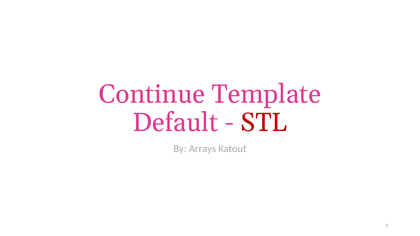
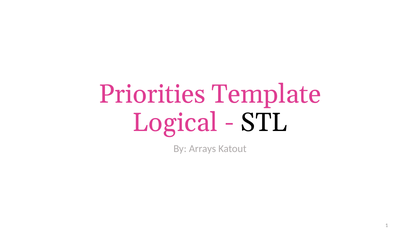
Continue: Continue -> Priorities
Default: Default -> Logical
STL colour: red -> black
